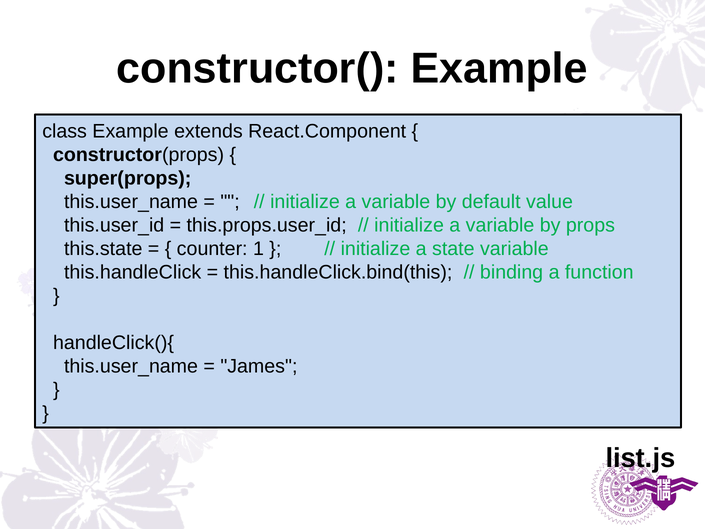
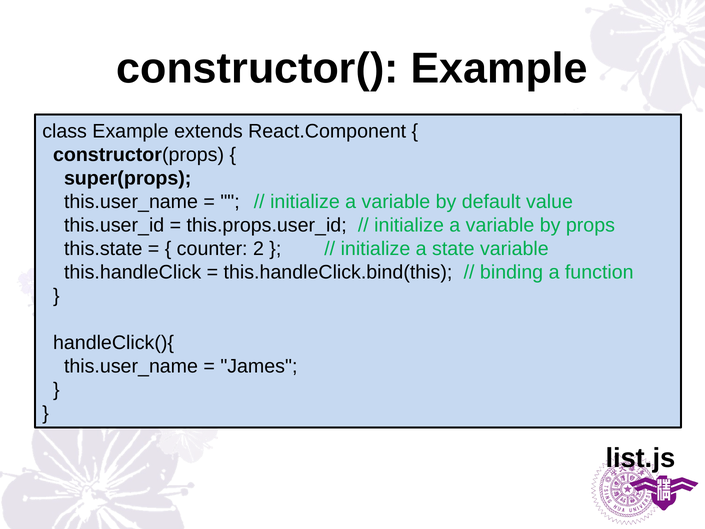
1: 1 -> 2
